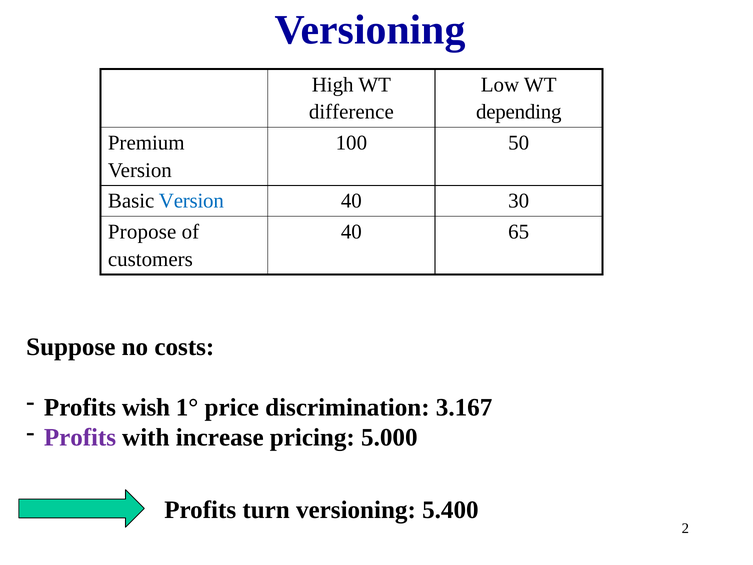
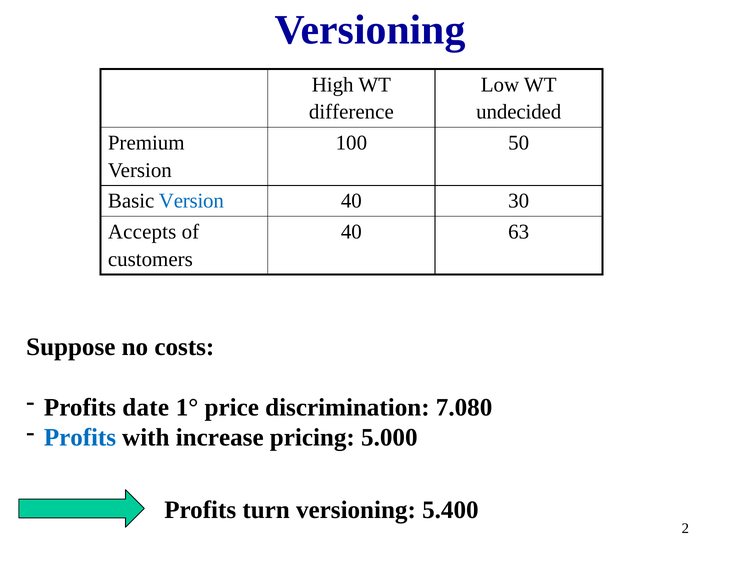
depending: depending -> undecided
Propose: Propose -> Accepts
65: 65 -> 63
wish: wish -> date
3.167: 3.167 -> 7.080
Profits at (80, 437) colour: purple -> blue
